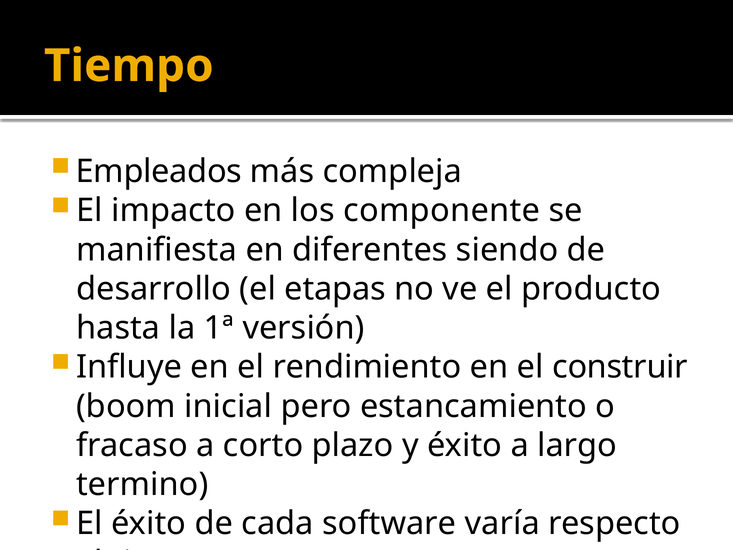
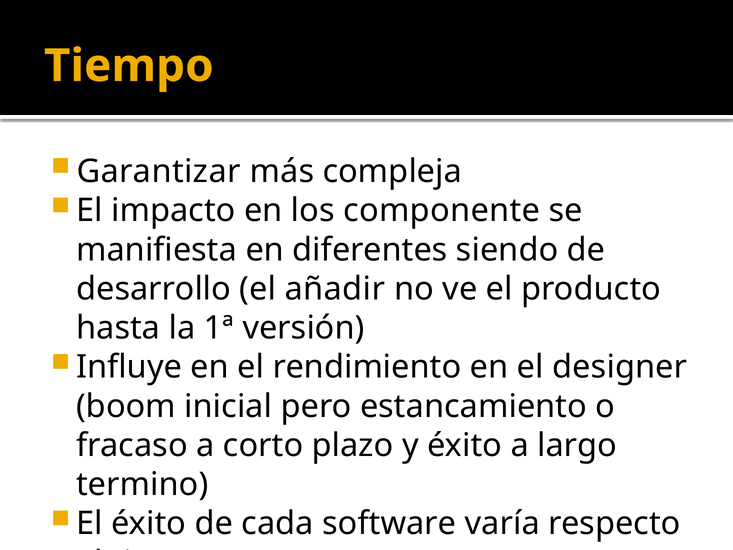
Empleados: Empleados -> Garantizar
etapas: etapas -> añadir
construir: construir -> designer
